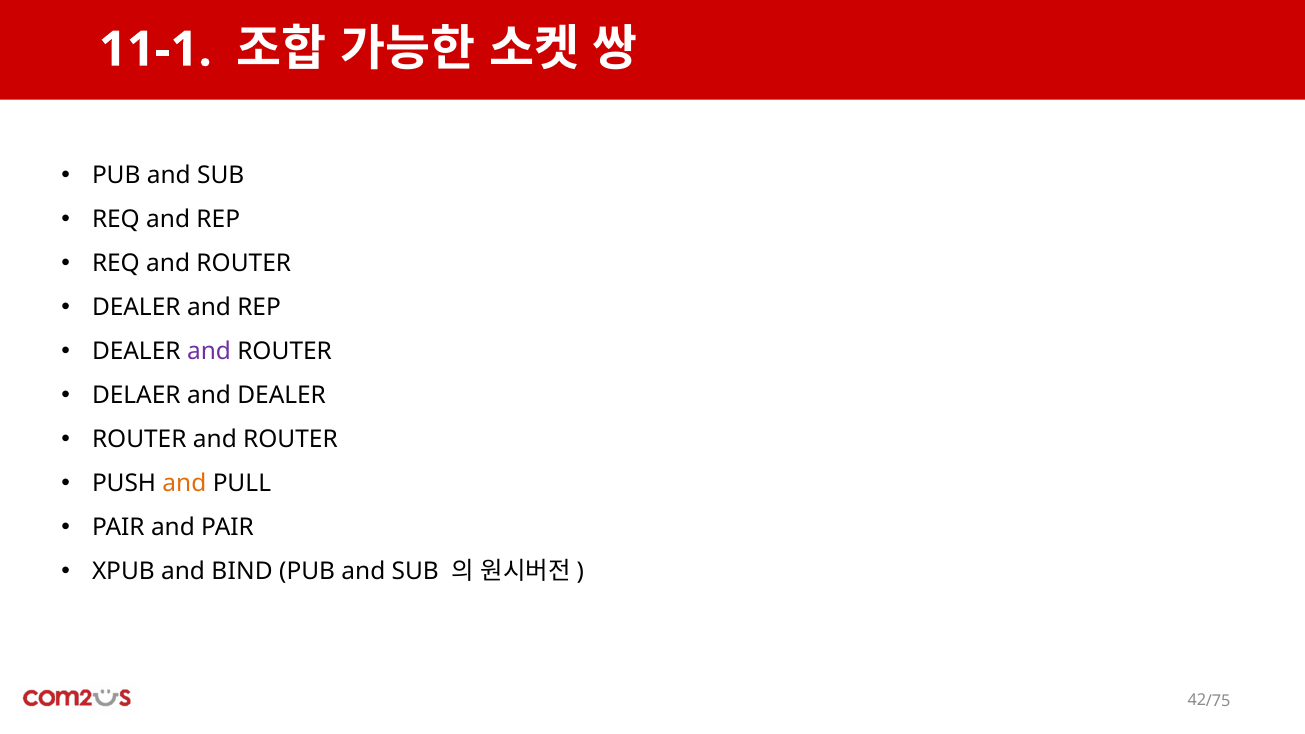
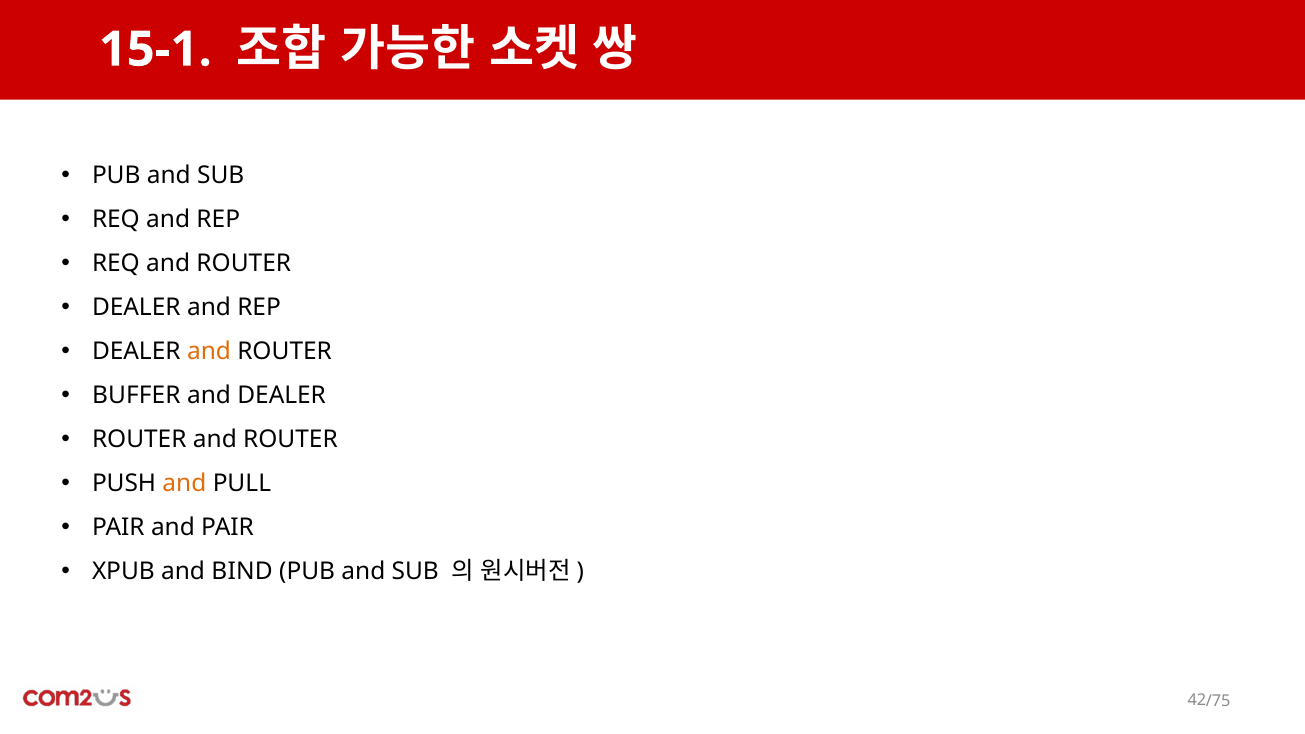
11-1: 11-1 -> 15-1
and at (209, 352) colour: purple -> orange
DELAER: DELAER -> BUFFER
